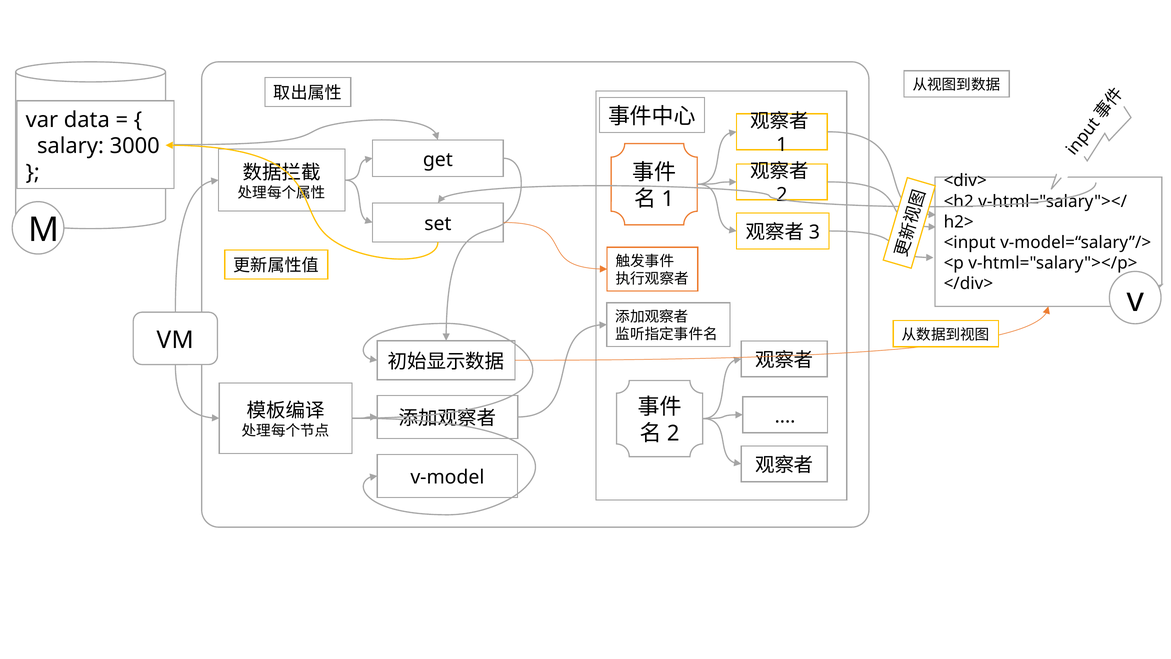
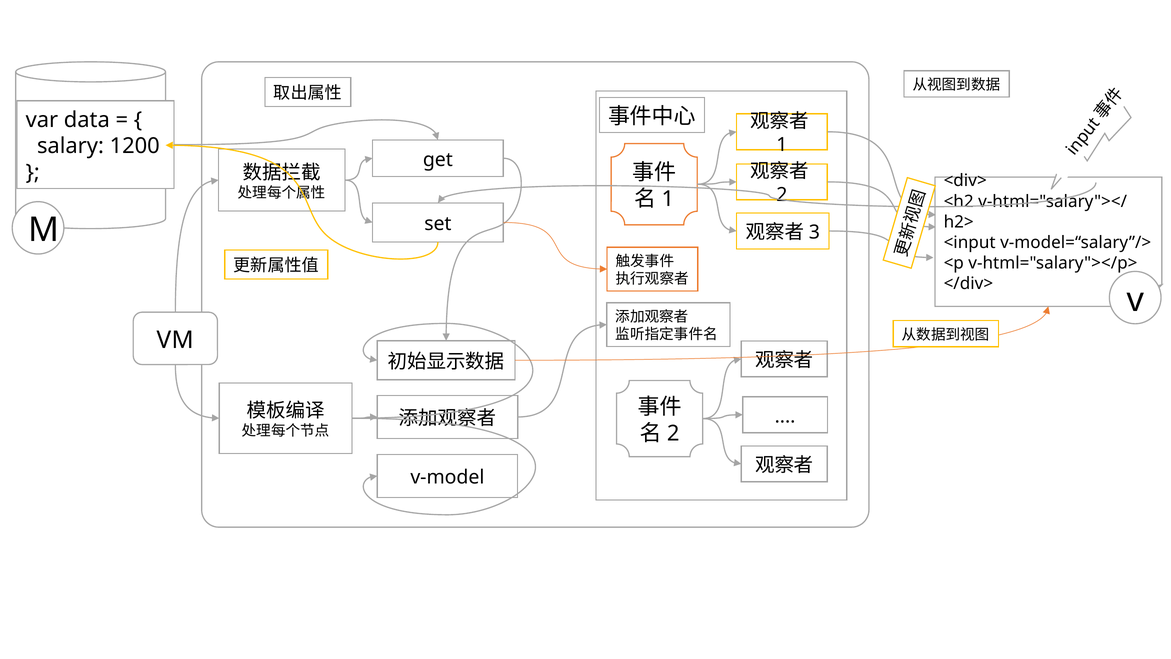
3000: 3000 -> 1200
